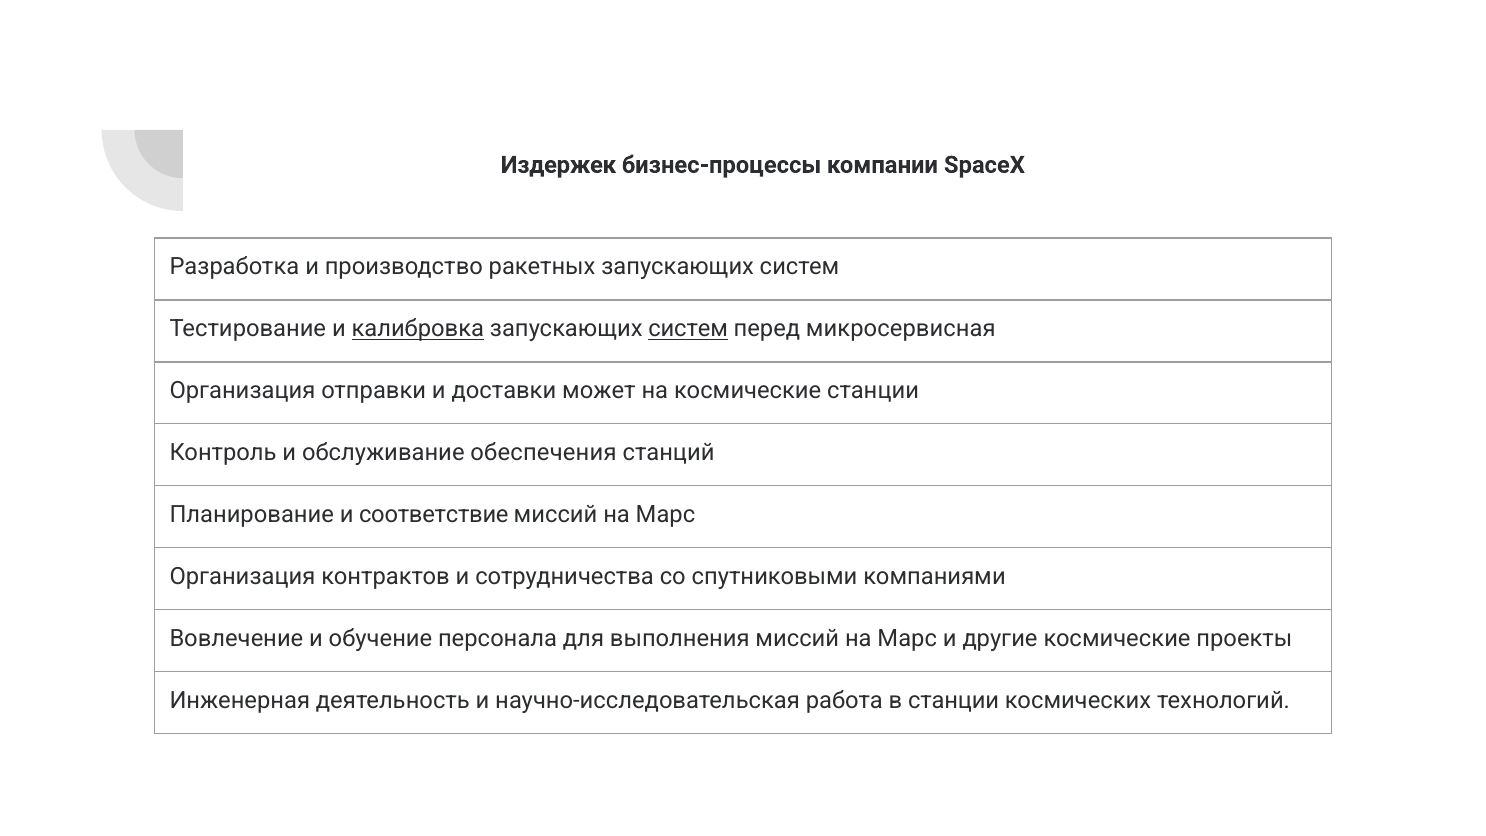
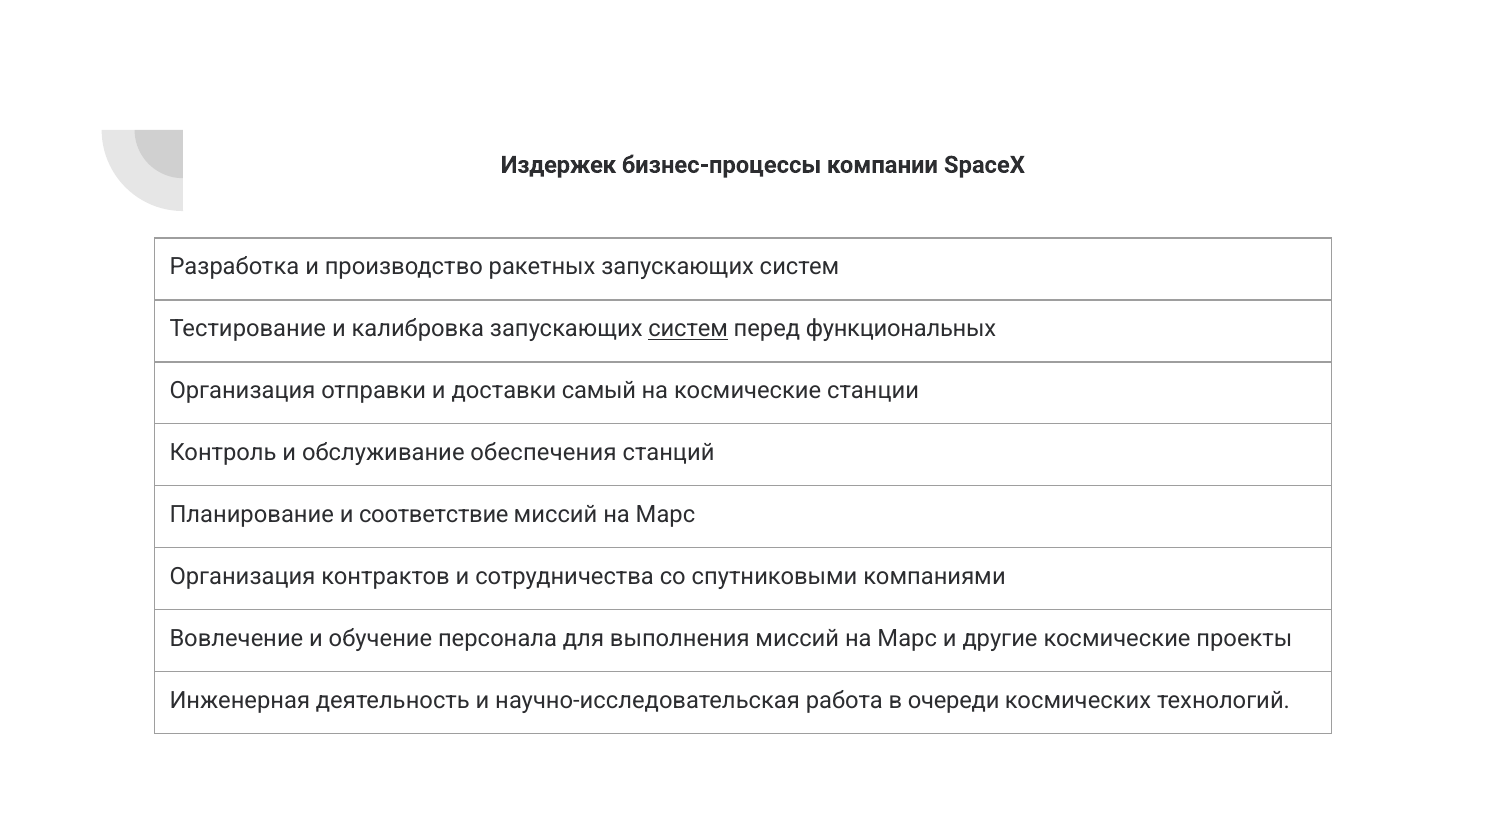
калибровка underline: present -> none
микросервисная: микросервисная -> функциональных
может: может -> самый
в станции: станции -> очереди
